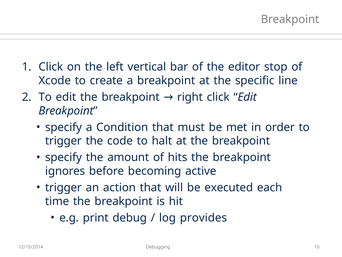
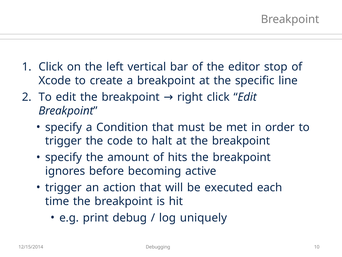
provides: provides -> uniquely
